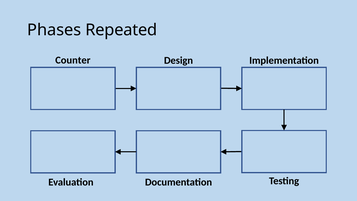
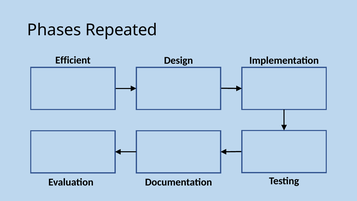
Counter: Counter -> Efficient
